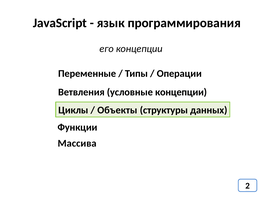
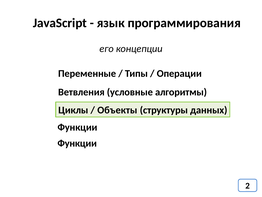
условные концепции: концепции -> алгоритмы
Массива at (77, 143): Массива -> Функции
